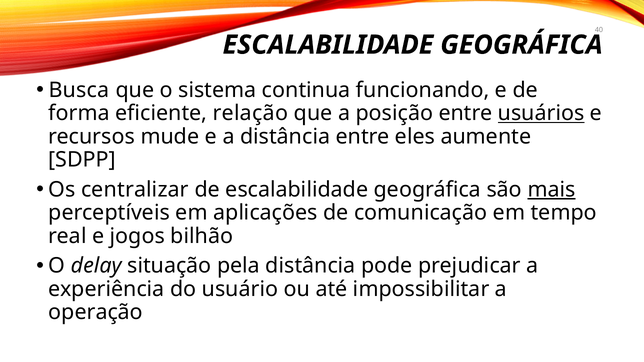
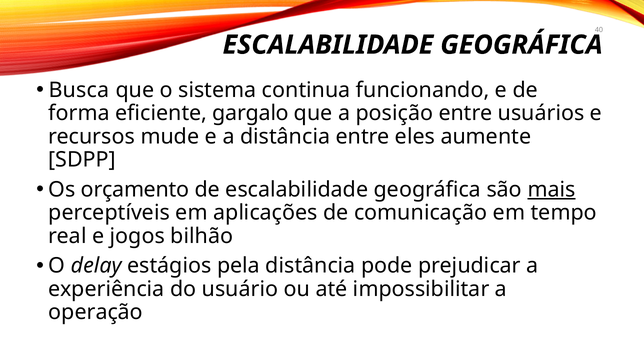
relação: relação -> gargalo
usuários underline: present -> none
centralizar: centralizar -> orçamento
situação: situação -> estágios
